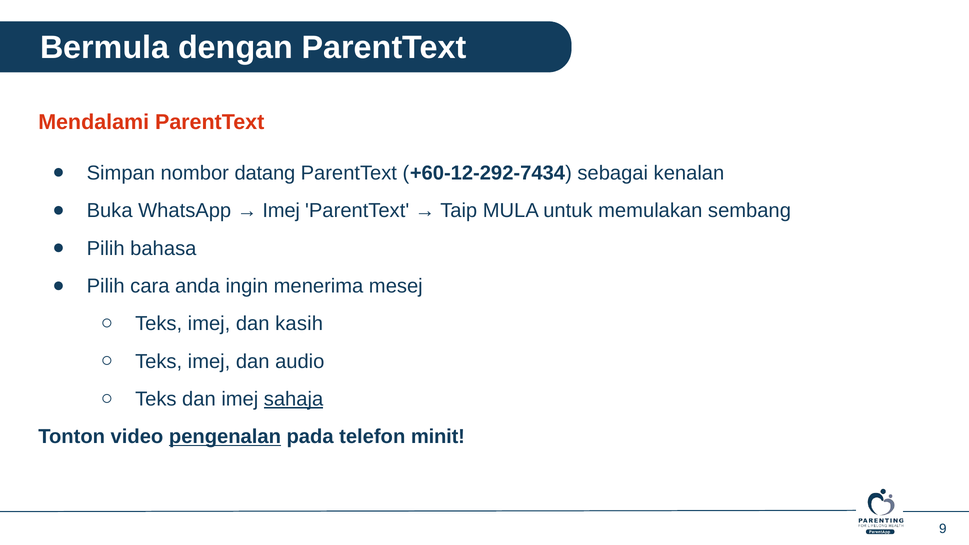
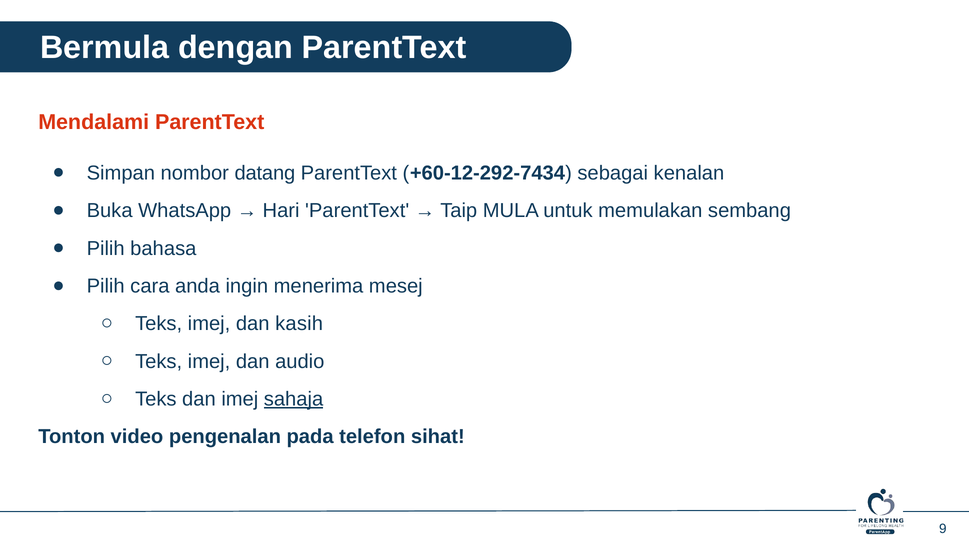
Imej at (281, 211): Imej -> Hari
pengenalan underline: present -> none
minit: minit -> sihat
